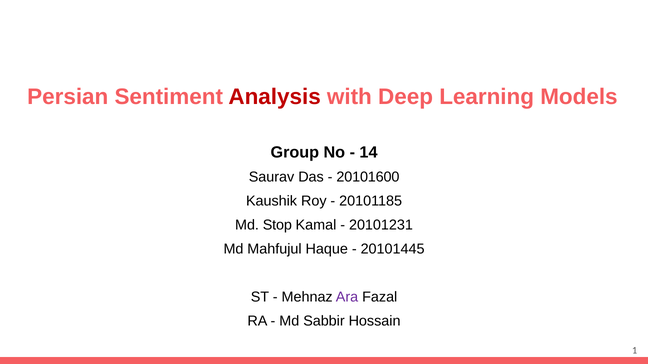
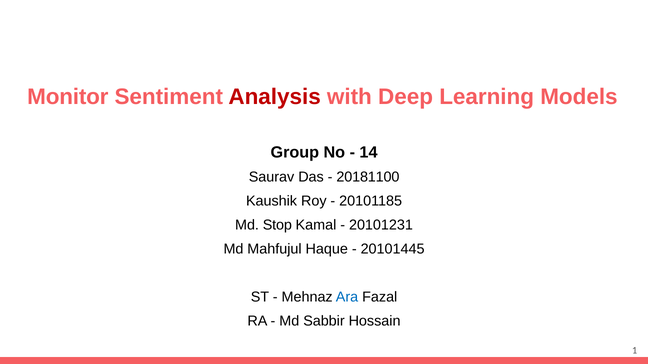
Persian: Persian -> Monitor
20101600: 20101600 -> 20181100
Ara colour: purple -> blue
